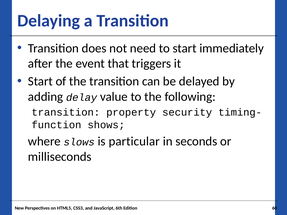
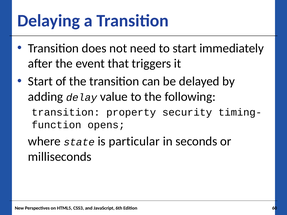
shows: shows -> opens
slows: slows -> state
